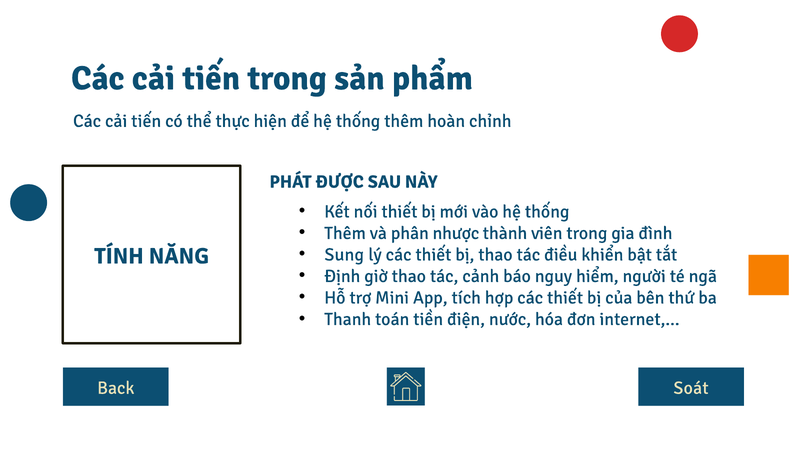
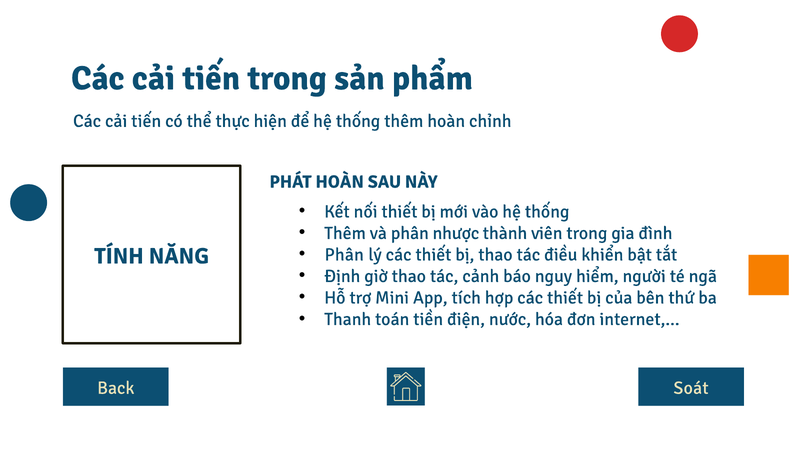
PHÁT ĐƯỢC: ĐƯỢC -> HOÀN
Sung at (344, 255): Sung -> Phân
